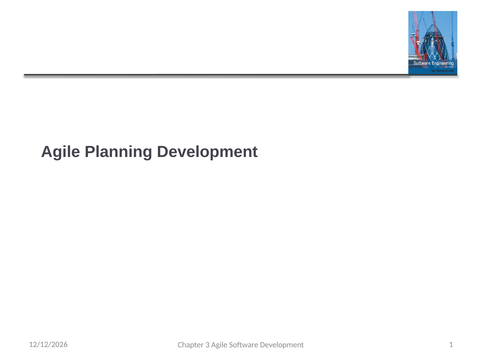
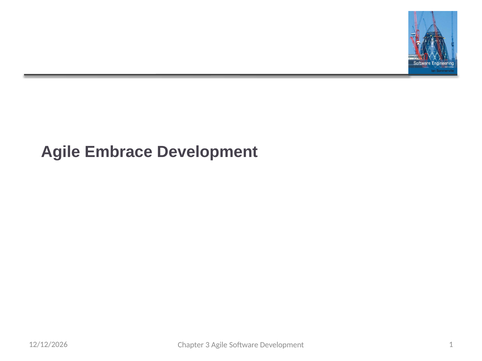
Planning: Planning -> Embrace
